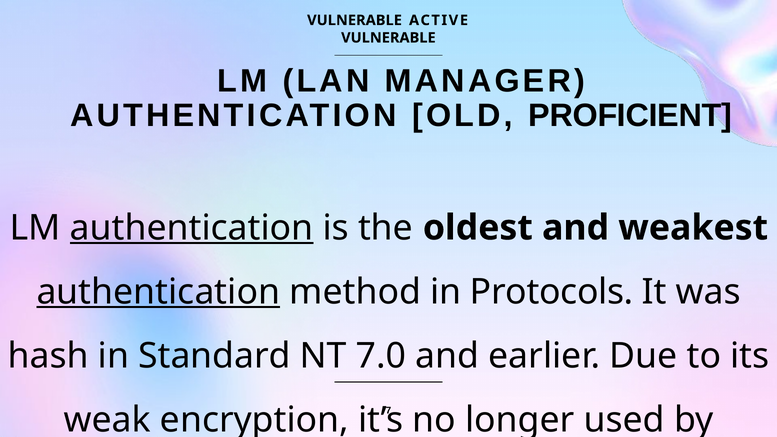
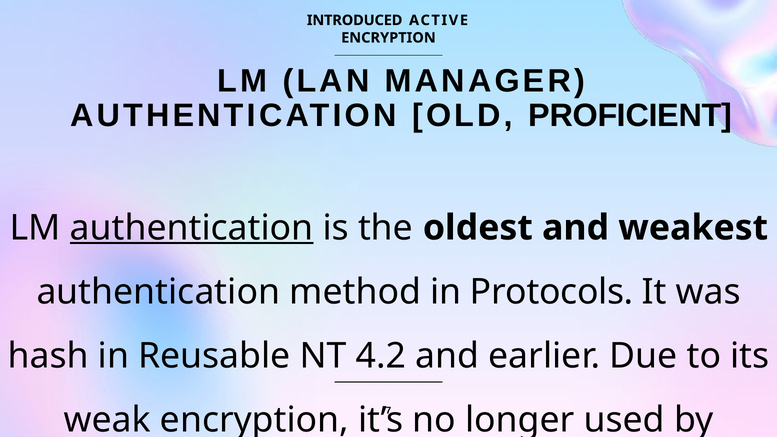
VULNERABLE at (355, 20): VULNERABLE -> INTRODUCED
VULNERABLE at (388, 38): VULNERABLE -> ENCRYPTION
authentication at (158, 292) underline: present -> none
Standard: Standard -> Reusable
7.0: 7.0 -> 4.2
